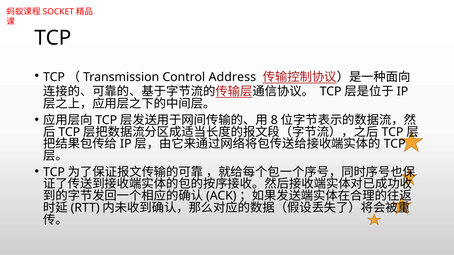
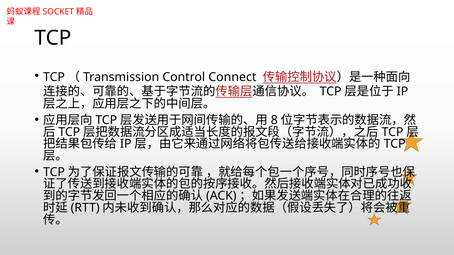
Address: Address -> Connect
